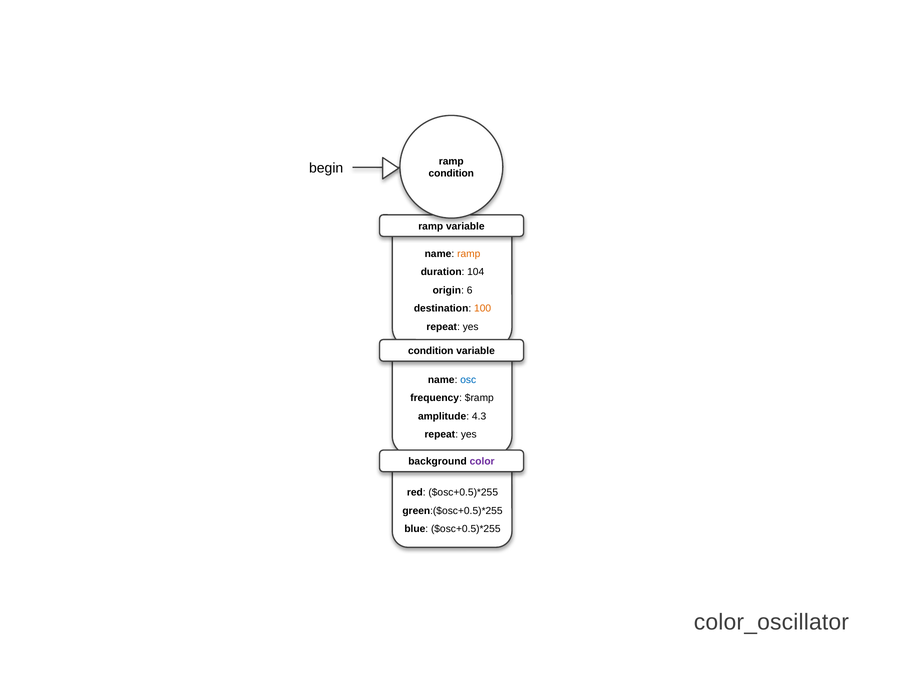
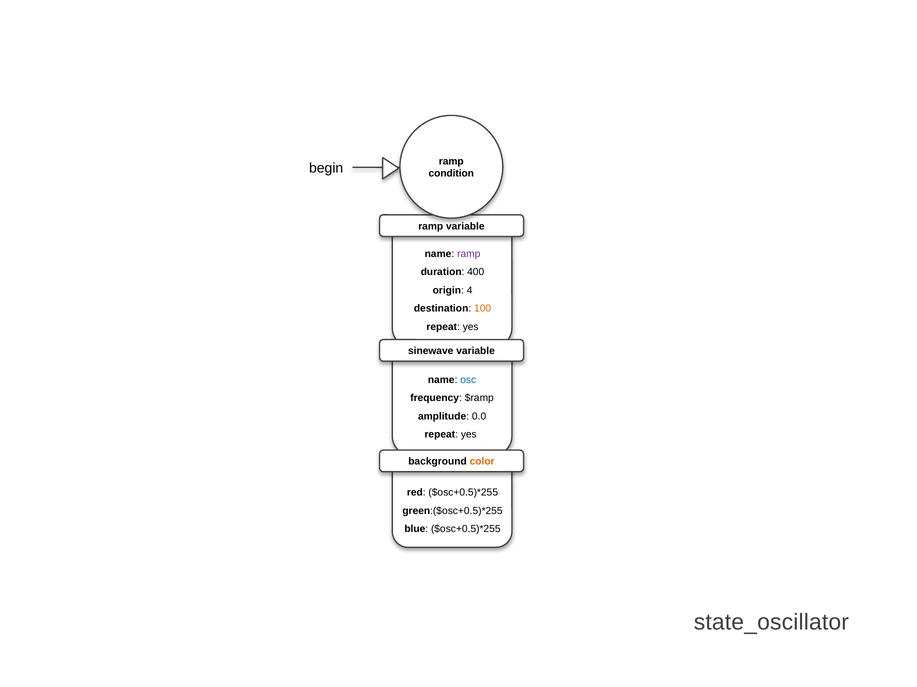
ramp at (469, 254) colour: orange -> purple
104: 104 -> 400
6: 6 -> 4
condition at (431, 351): condition -> sinewave
4.3: 4.3 -> 0.0
color colour: purple -> orange
color_oscillator: color_oscillator -> state_oscillator
